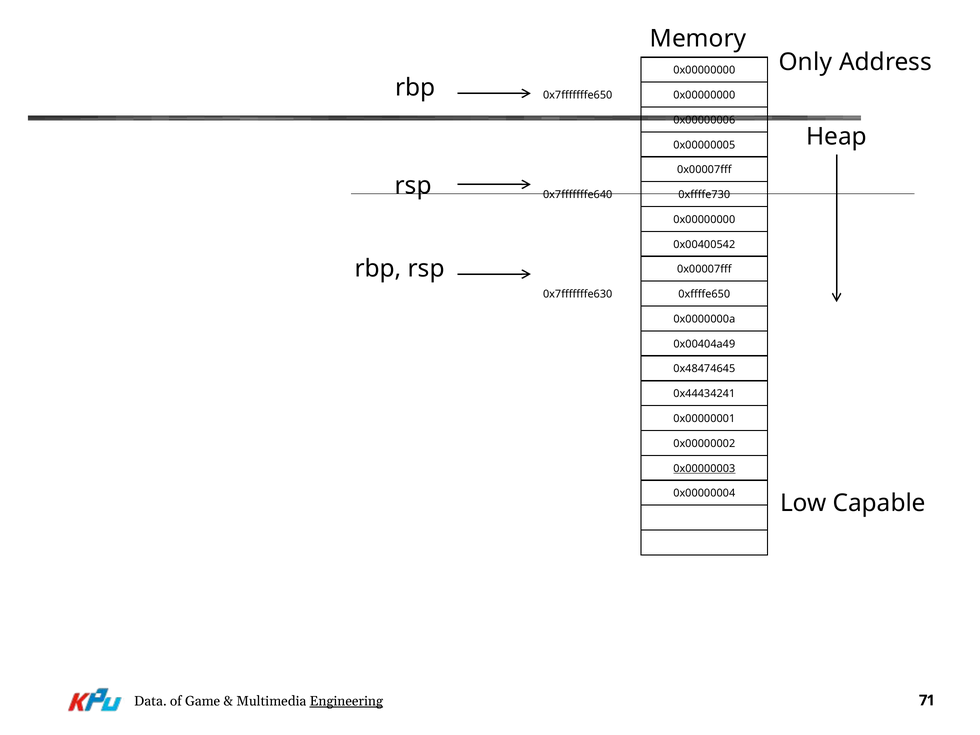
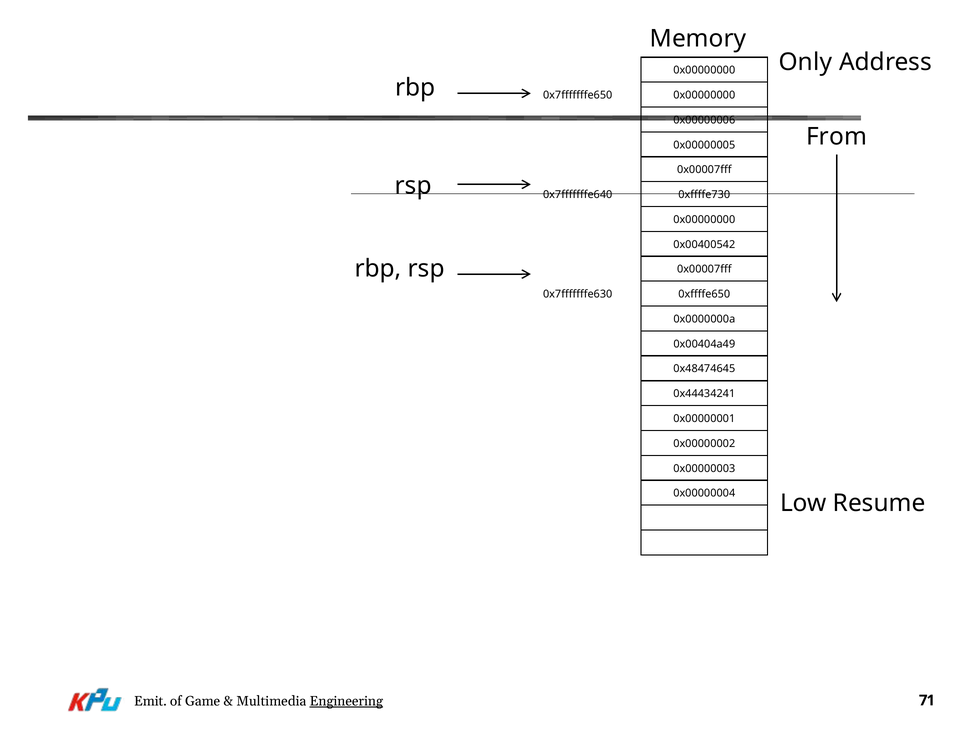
Heap: Heap -> From
0x00000003 underline: present -> none
Capable: Capable -> Resume
Data: Data -> Emit
